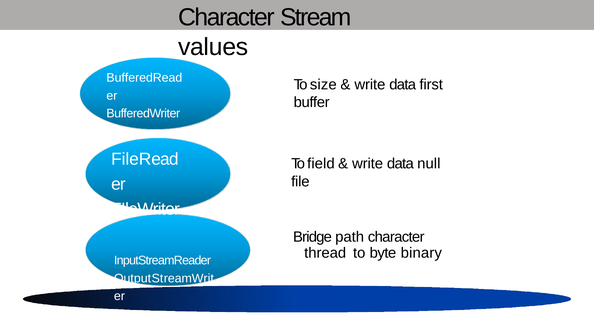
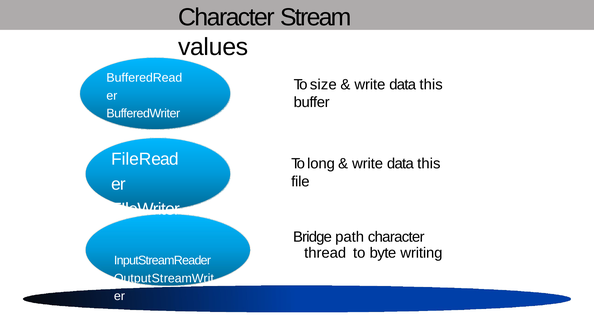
first at (431, 85): first -> this
field: field -> long
null at (429, 164): null -> this
binary: binary -> writing
